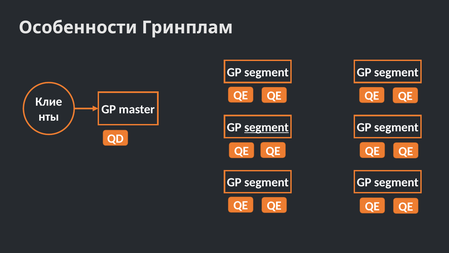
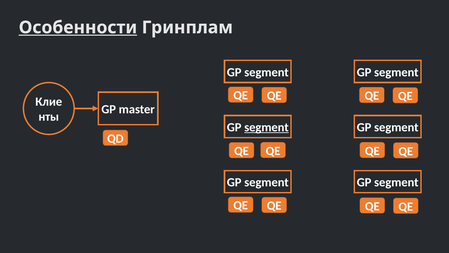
Особенности underline: none -> present
